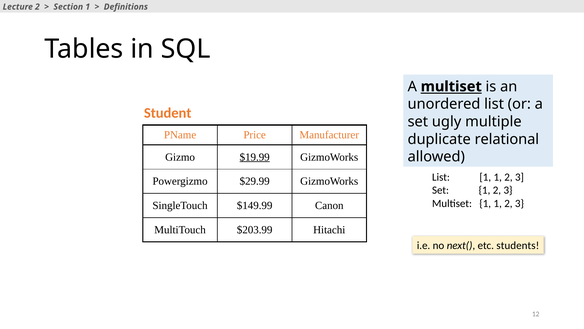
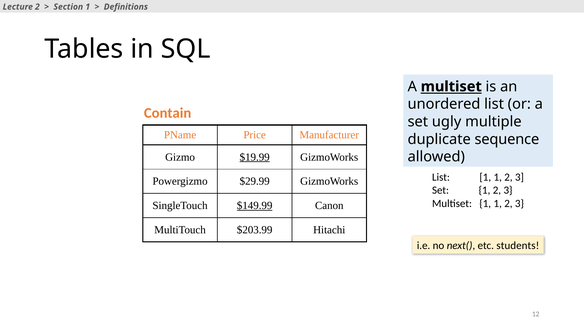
Student: Student -> Contain
relational: relational -> sequence
$149.99 underline: none -> present
